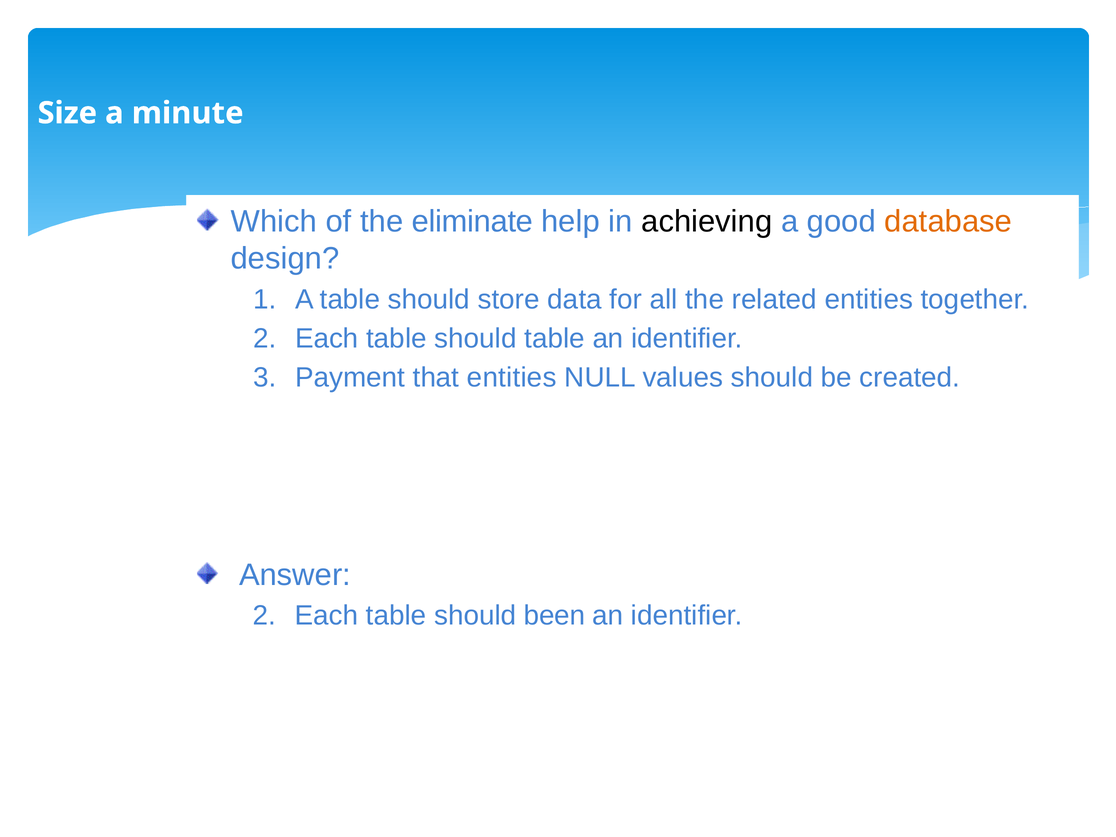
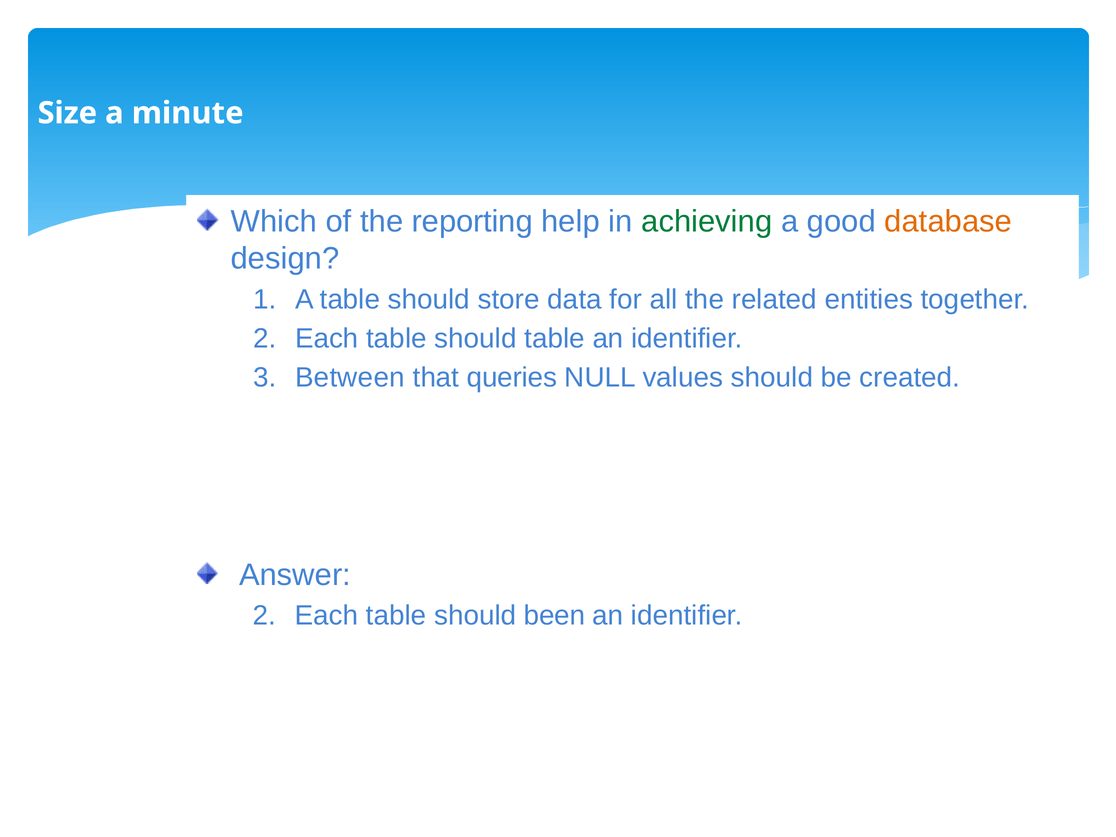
eliminate: eliminate -> reporting
achieving colour: black -> green
Payment: Payment -> Between
that entities: entities -> queries
